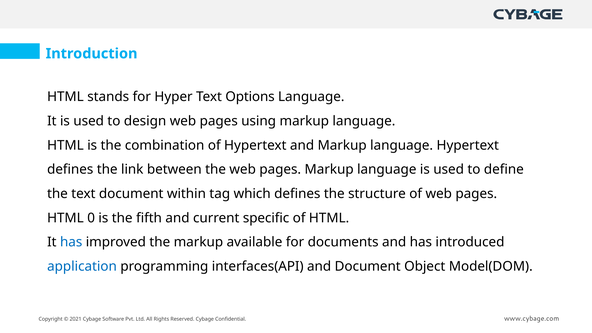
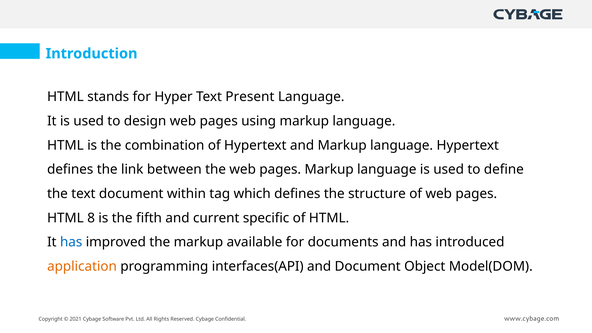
Options: Options -> Present
0: 0 -> 8
application colour: blue -> orange
